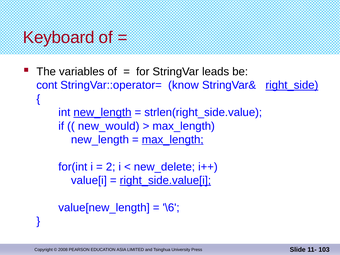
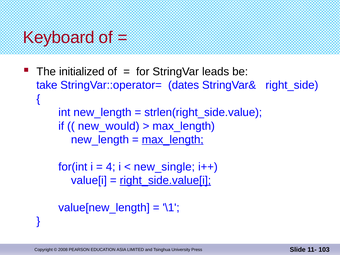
variables: variables -> initialized
cont: cont -> take
know: know -> dates
right_side underline: present -> none
new_length at (102, 112) underline: present -> none
2: 2 -> 4
new_delete: new_delete -> new_single
\6: \6 -> \1
